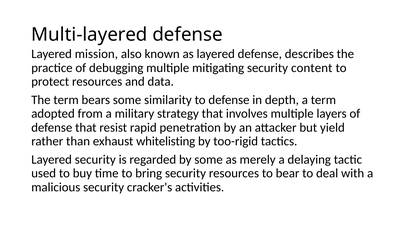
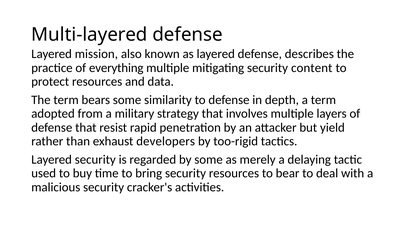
debugging: debugging -> everything
whitelisting: whitelisting -> developers
